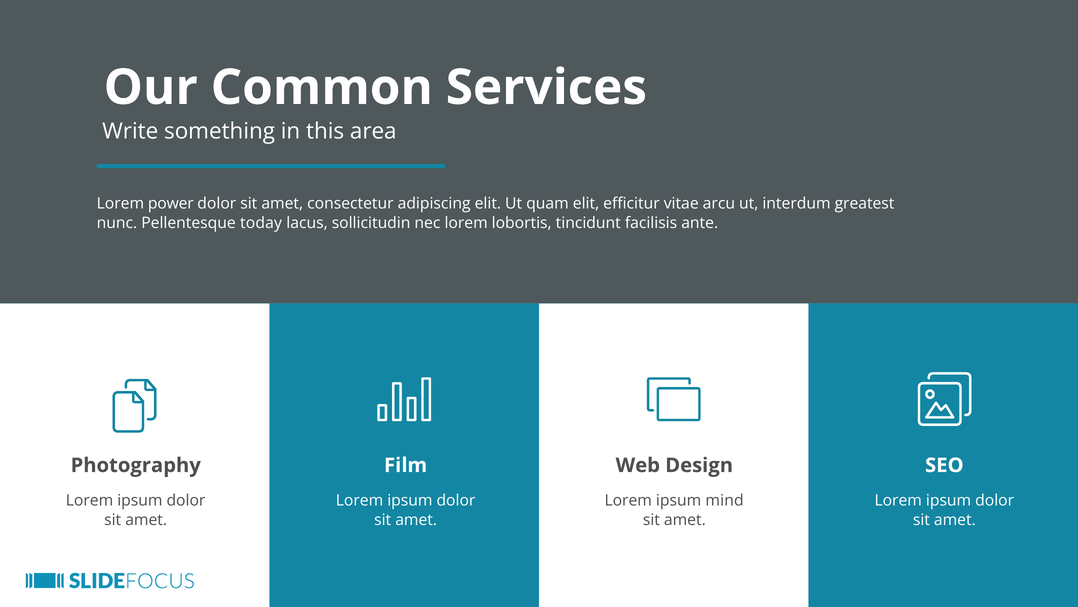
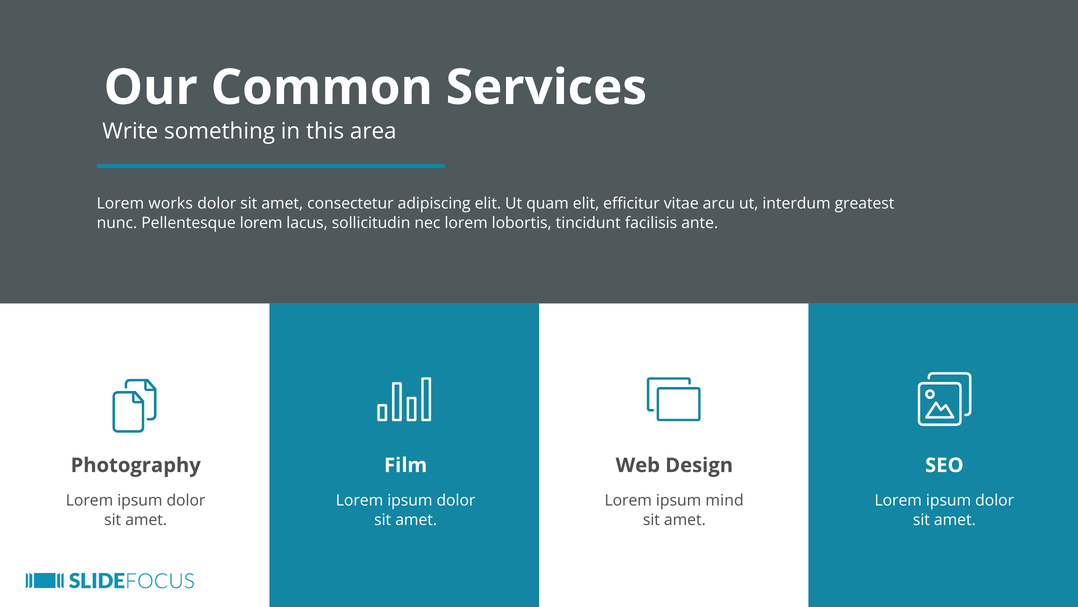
power: power -> works
Pellentesque today: today -> lorem
